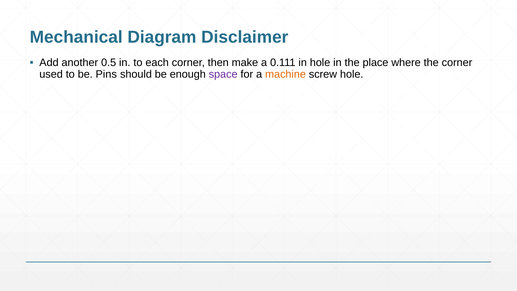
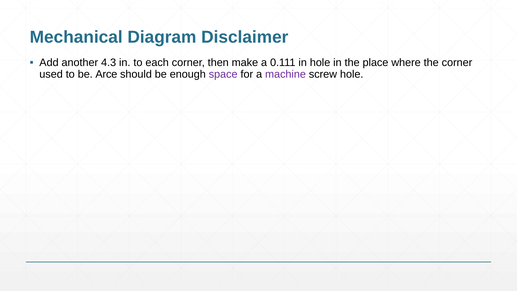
0.5: 0.5 -> 4.3
Pins: Pins -> Arce
machine colour: orange -> purple
